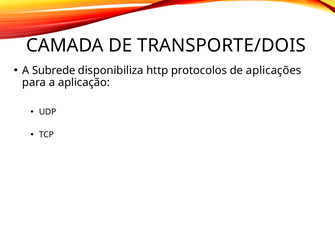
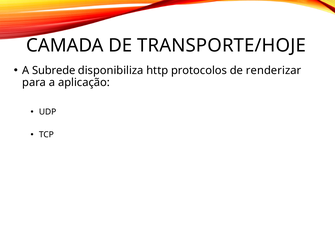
TRANSPORTE/DOIS: TRANSPORTE/DOIS -> TRANSPORTE/HOJE
aplicações: aplicações -> renderizar
